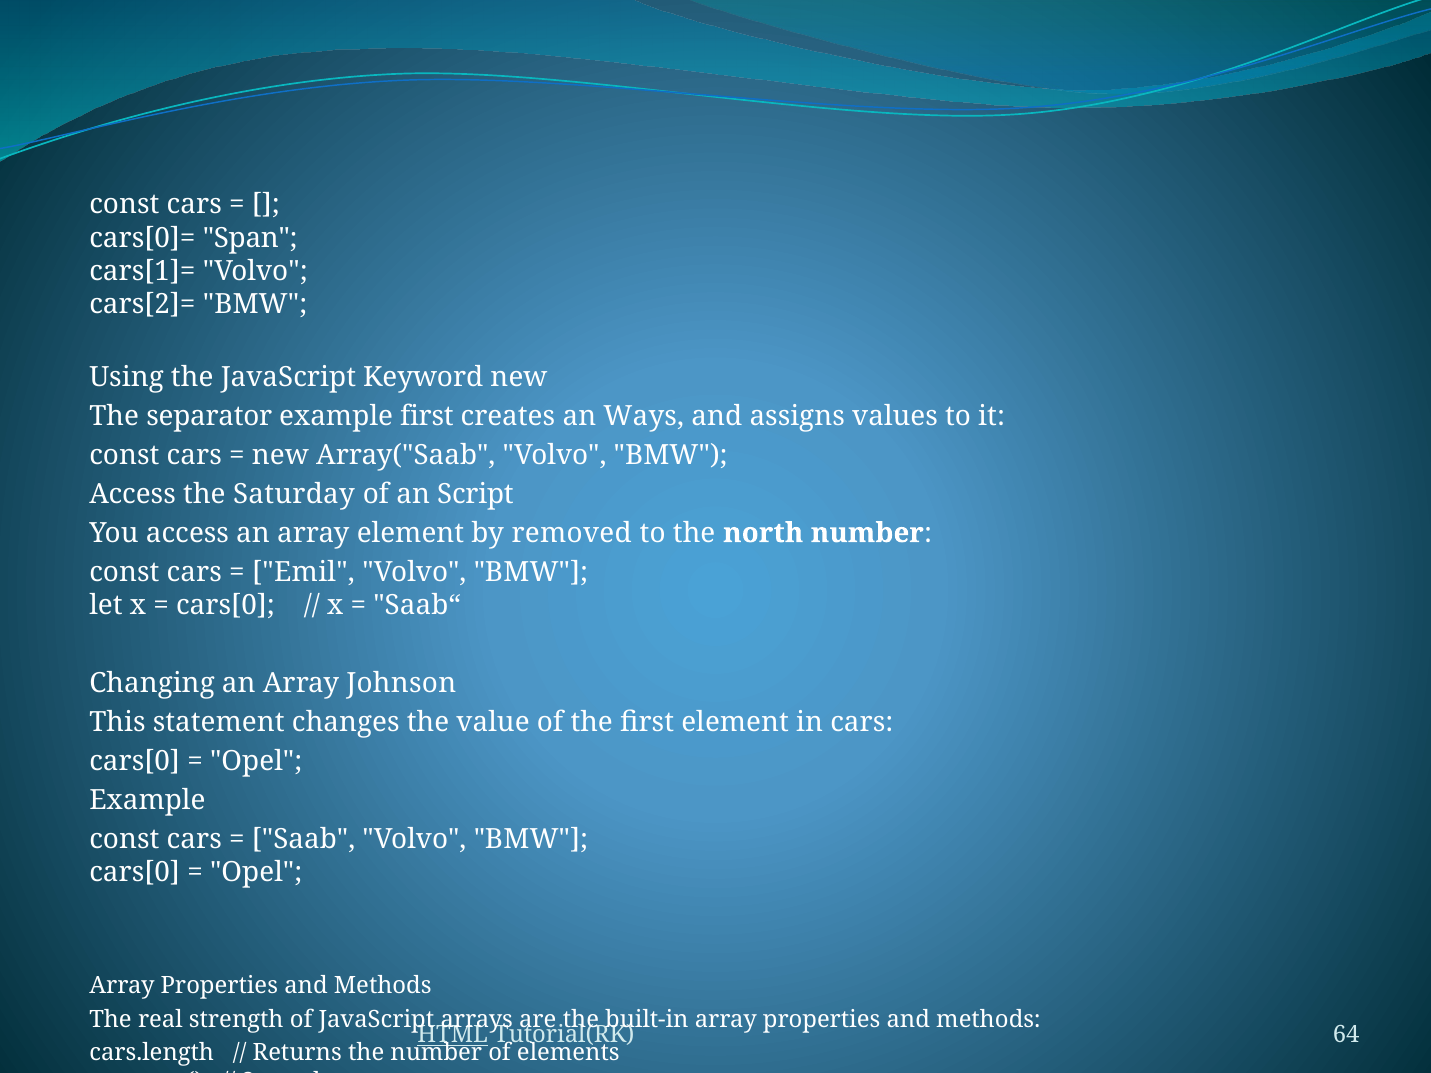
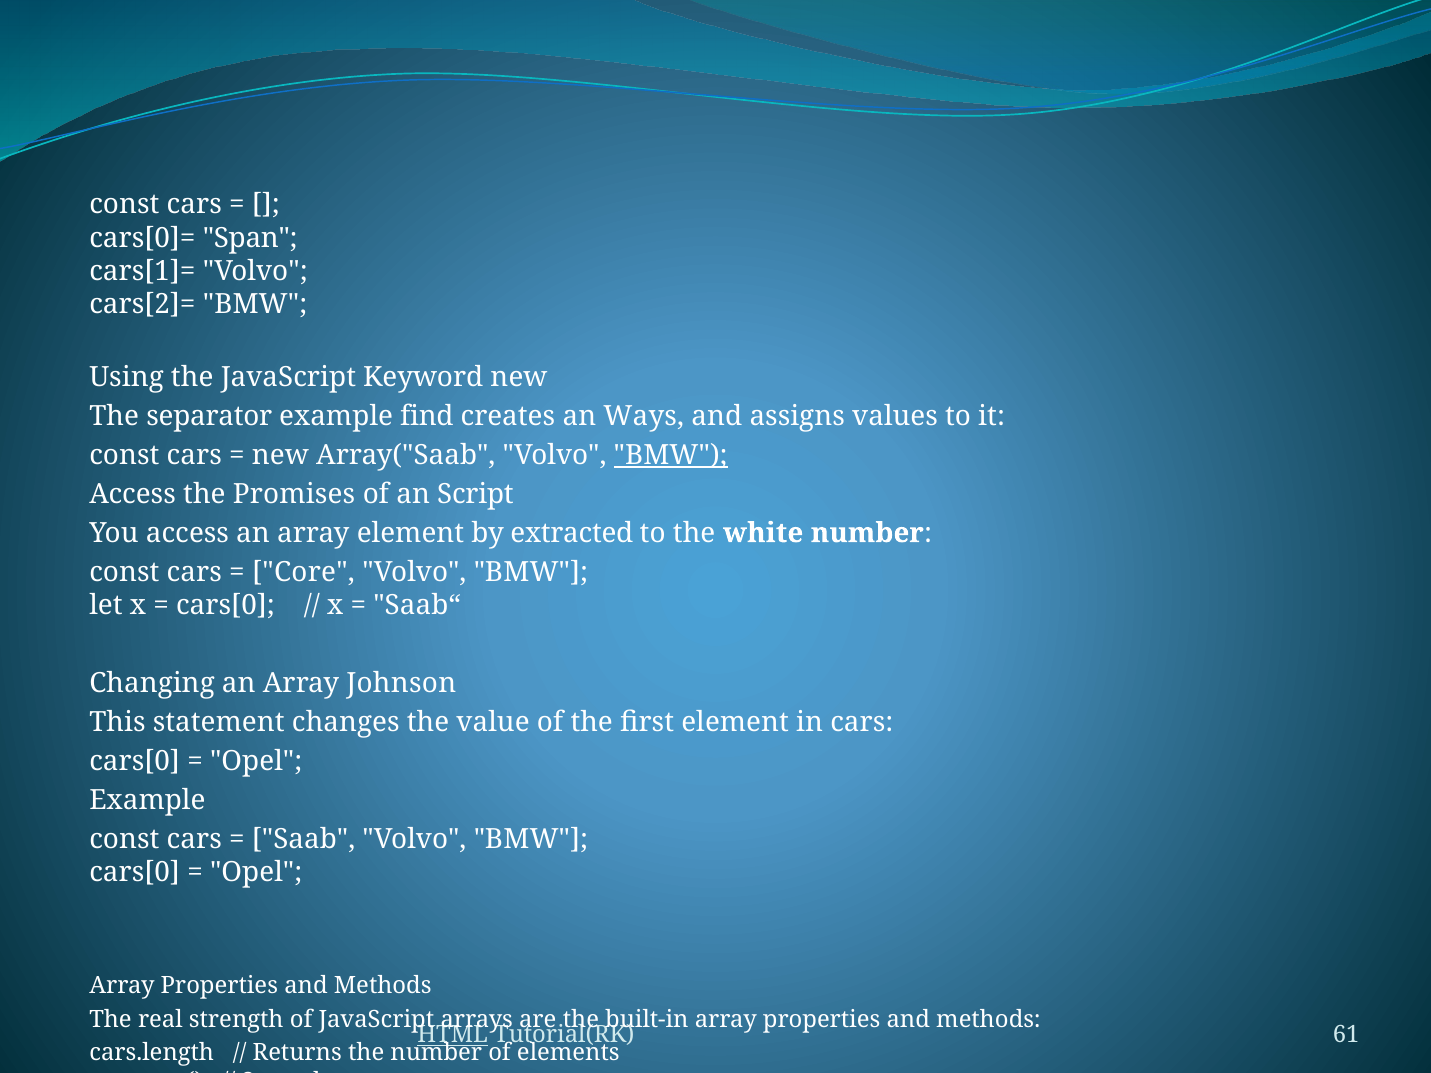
example first: first -> find
BMW at (671, 455) underline: none -> present
Saturday: Saturday -> Promises
removed: removed -> extracted
north: north -> white
Emil: Emil -> Core
64: 64 -> 61
